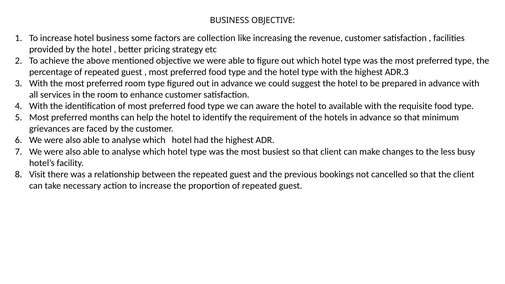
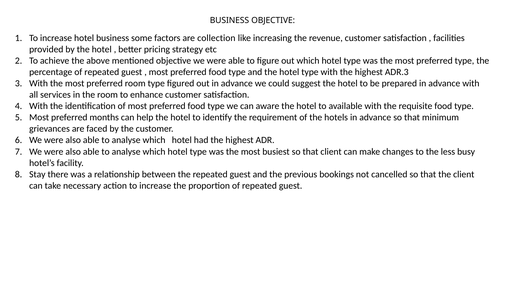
Visit: Visit -> Stay
